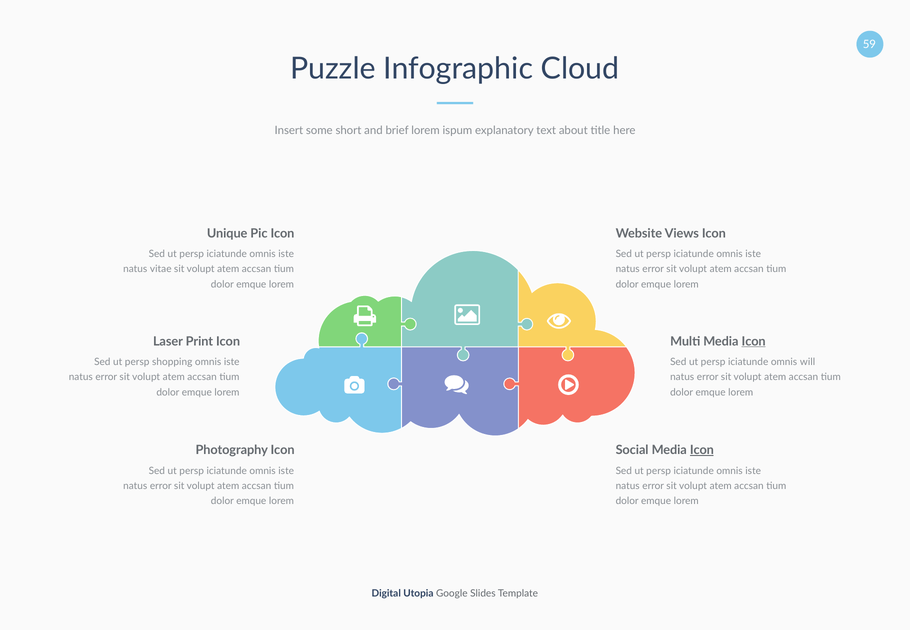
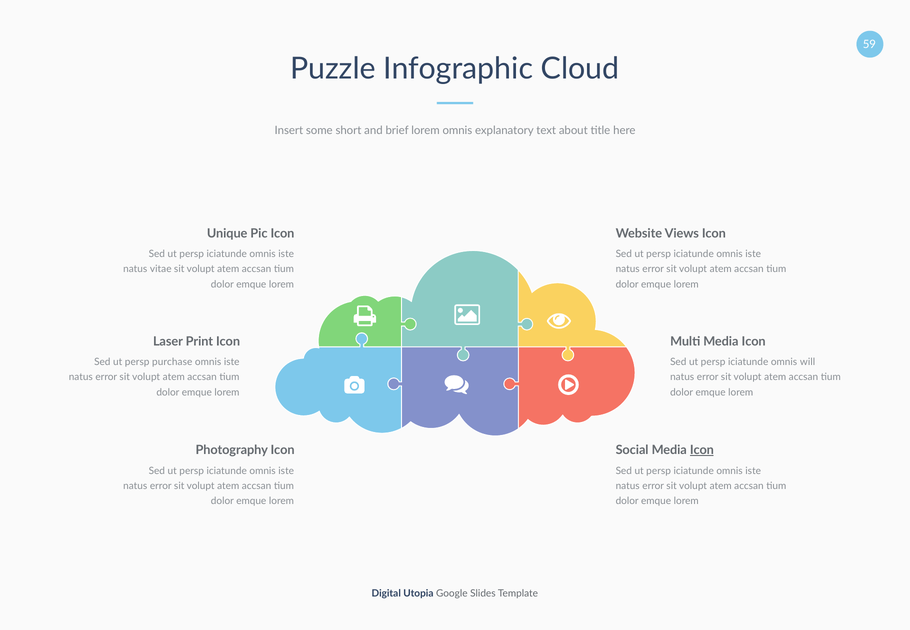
lorem ispum: ispum -> omnis
Icon at (754, 341) underline: present -> none
shopping: shopping -> purchase
